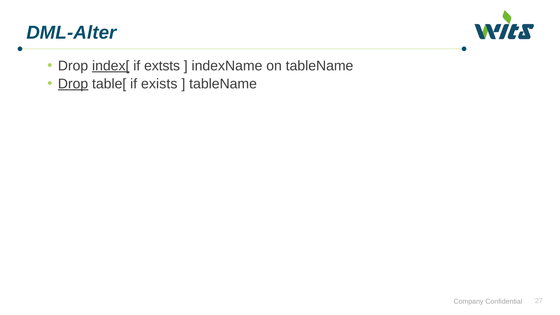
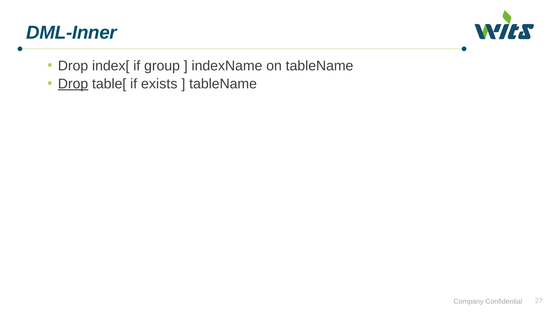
DML-Alter: DML-Alter -> DML-Inner
index[ underline: present -> none
extsts: extsts -> group
